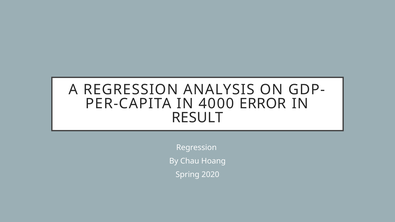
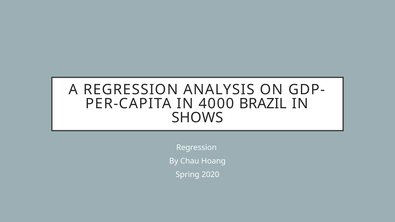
ERROR: ERROR -> BRAZIL
RESULT: RESULT -> SHOWS
